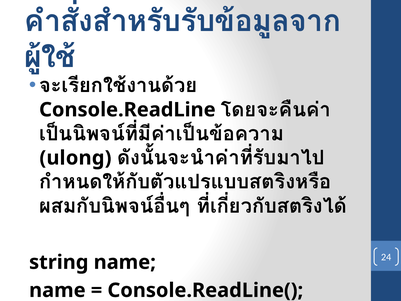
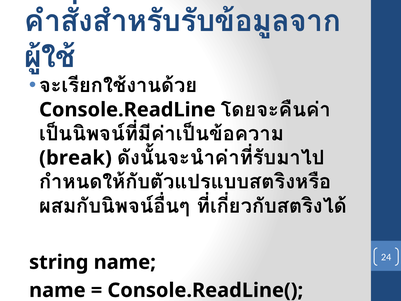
ulong: ulong -> break
